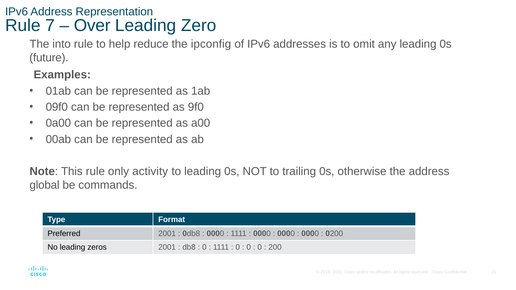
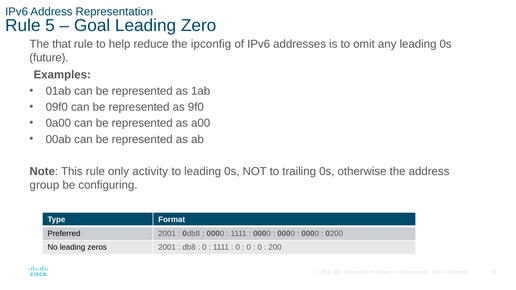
7: 7 -> 5
Over: Over -> Goal
into: into -> that
global: global -> group
commands: commands -> configuring
